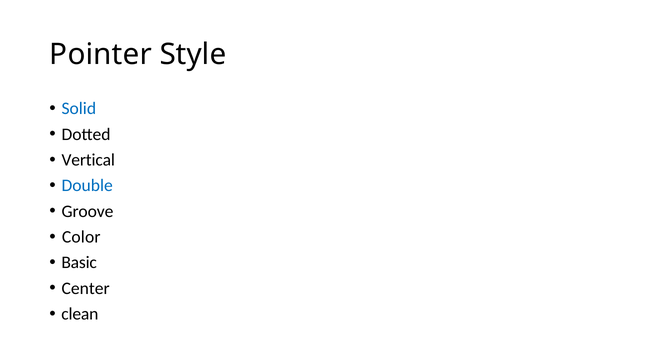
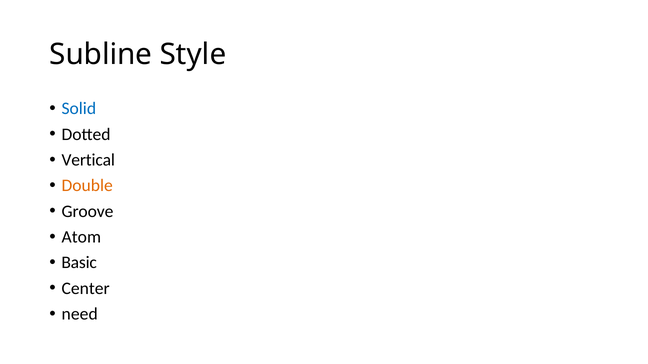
Pointer: Pointer -> Subline
Double colour: blue -> orange
Color: Color -> Atom
clean: clean -> need
